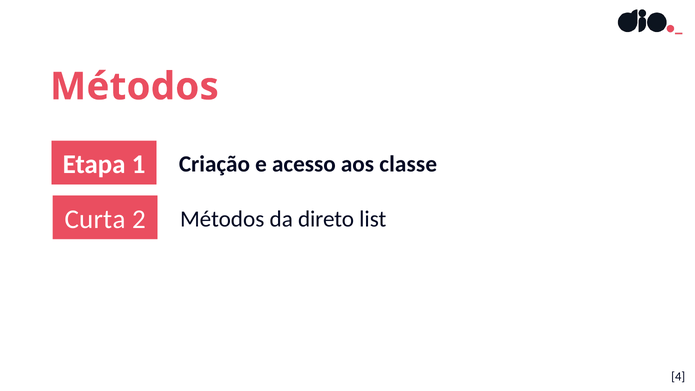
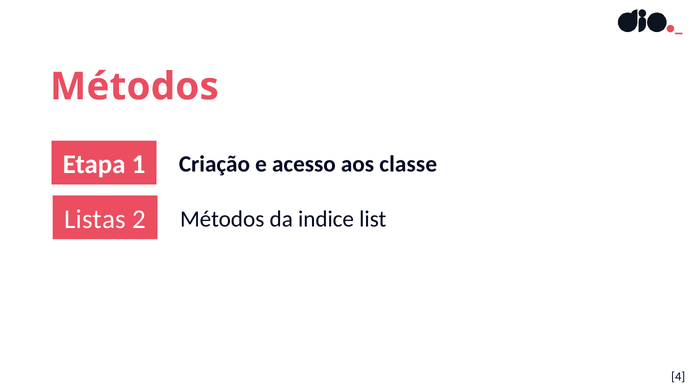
Curta: Curta -> Listas
direto: direto -> indice
